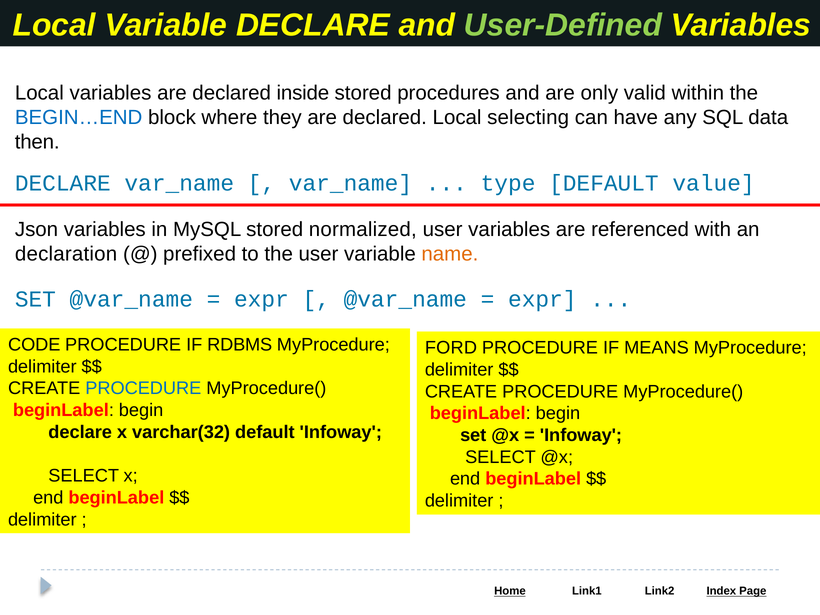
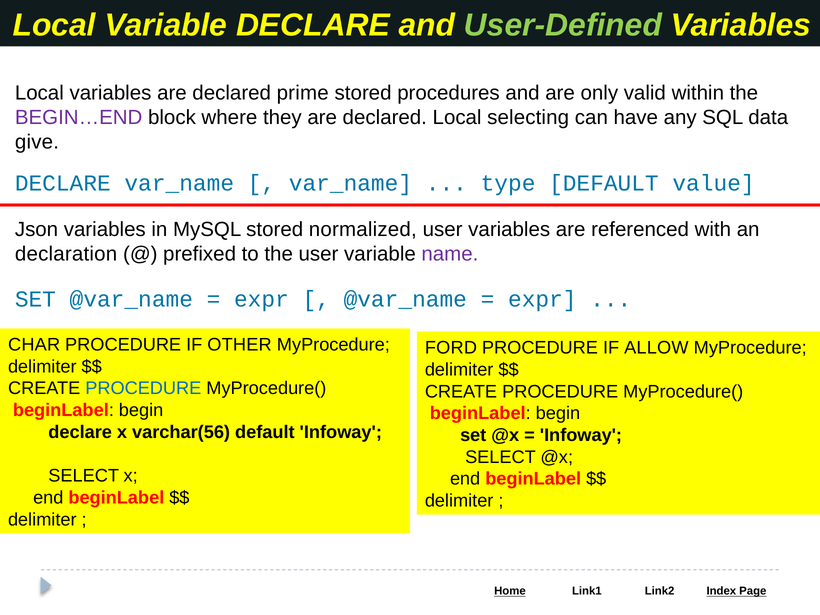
inside: inside -> prime
BEGIN…END colour: blue -> purple
then: then -> give
name colour: orange -> purple
CODE: CODE -> CHAR
RDBMS: RDBMS -> OTHER
MEANS: MEANS -> ALLOW
varchar(32: varchar(32 -> varchar(56
